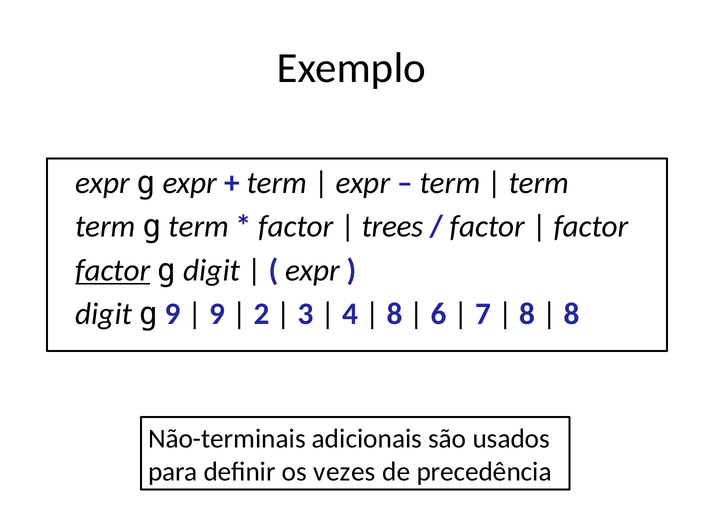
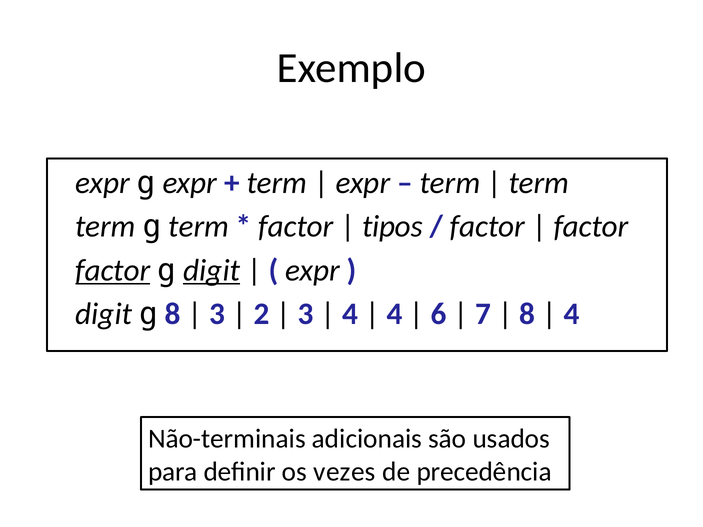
trees: trees -> tipos
digit at (212, 271) underline: none -> present
g 9: 9 -> 8
9 at (217, 314): 9 -> 3
8 at (394, 314): 8 -> 4
8 at (572, 314): 8 -> 4
